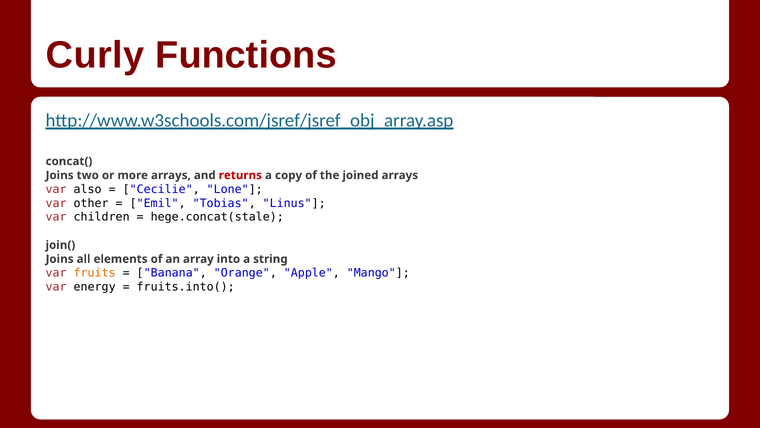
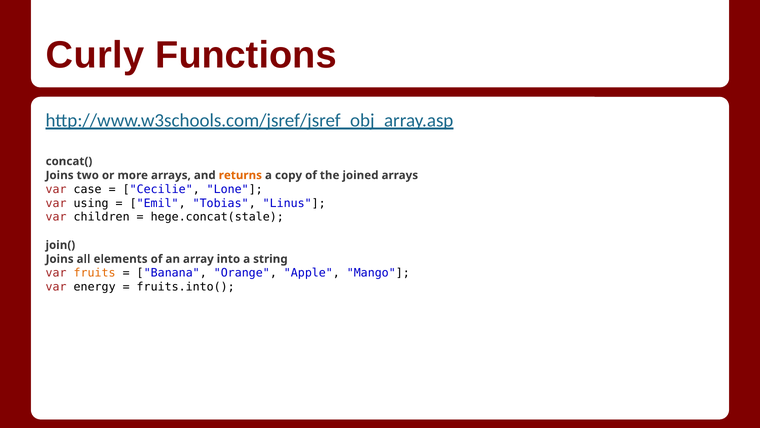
returns colour: red -> orange
also: also -> case
other: other -> using
